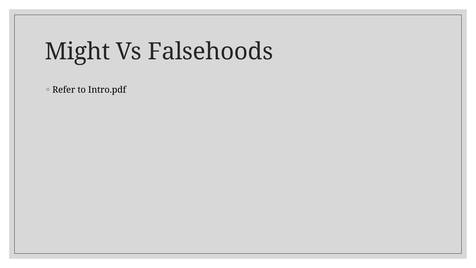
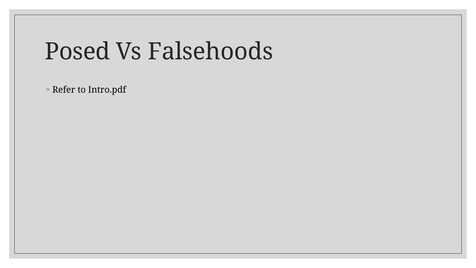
Might: Might -> Posed
